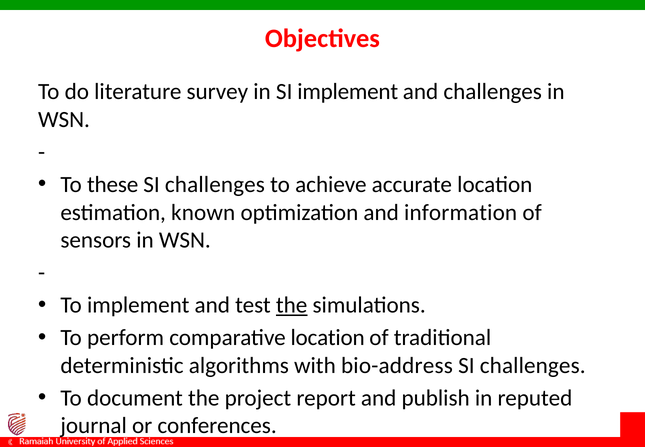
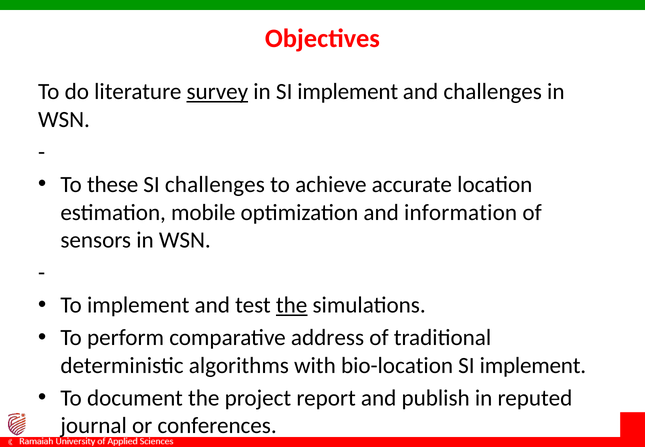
survey underline: none -> present
known: known -> mobile
comparative location: location -> address
bio-address: bio-address -> bio-location
challenges at (533, 365): challenges -> implement
